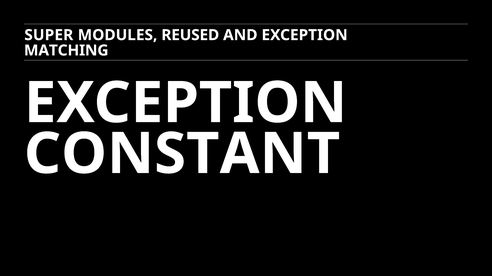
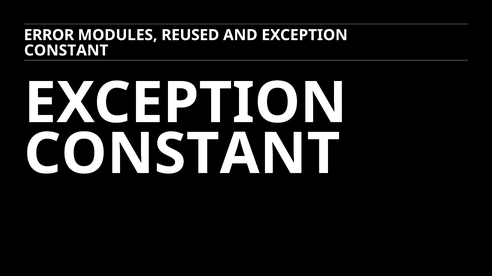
SUPER: SUPER -> ERROR
MATCHING at (66, 50): MATCHING -> CONSTANT
